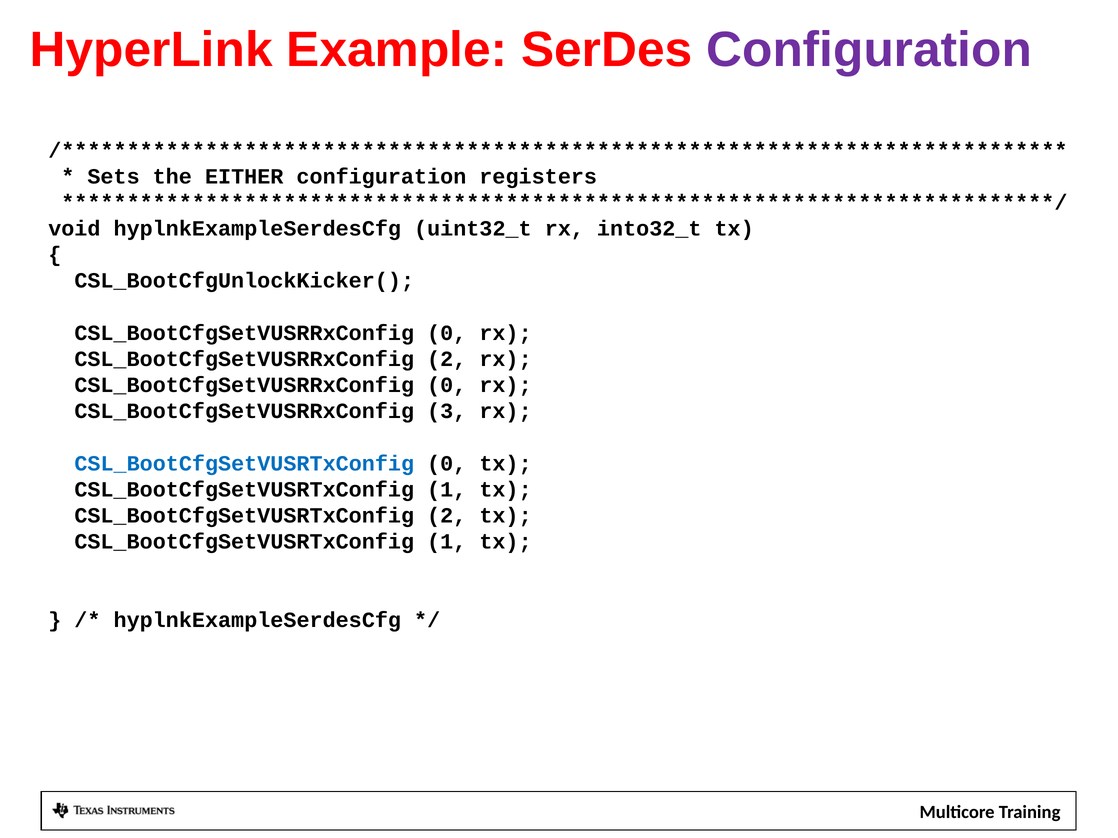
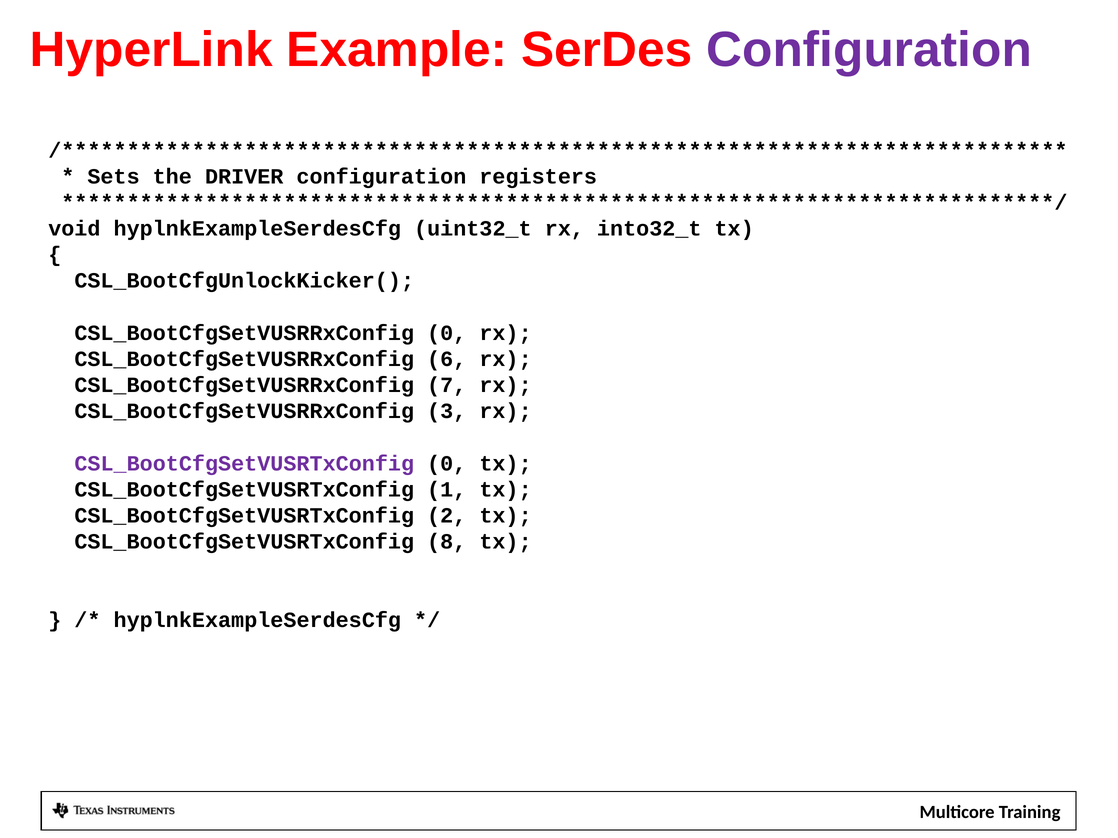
EITHER: EITHER -> DRIVER
CSL_BootCfgSetVUSRRxConfig 2: 2 -> 6
0 at (447, 385): 0 -> 7
CSL_BootCfgSetVUSRTxConfig at (244, 464) colour: blue -> purple
1 at (447, 542): 1 -> 8
